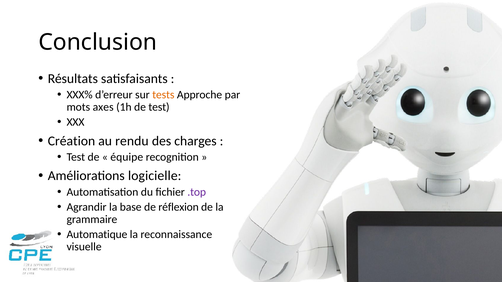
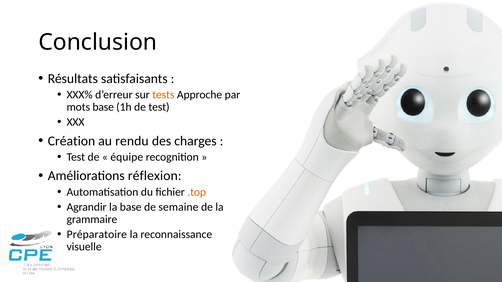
mots axes: axes -> base
logicielle: logicielle -> réflexion
.top colour: purple -> orange
réflexion: réflexion -> semaine
Automatique: Automatique -> Préparatoire
